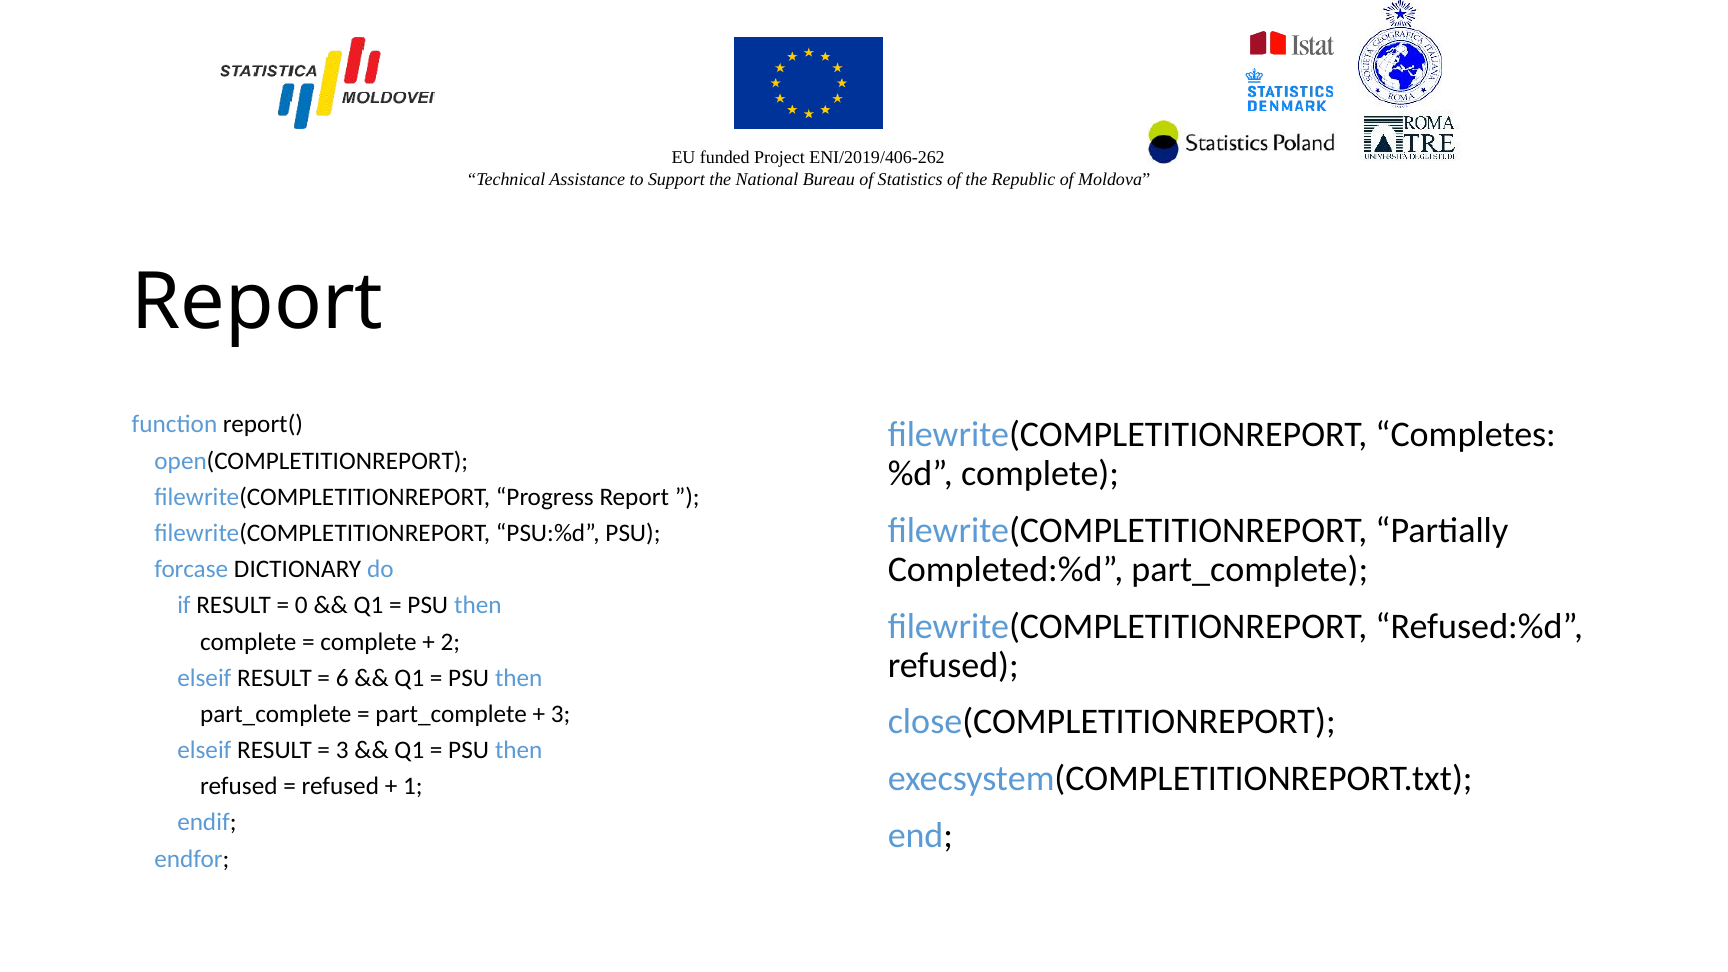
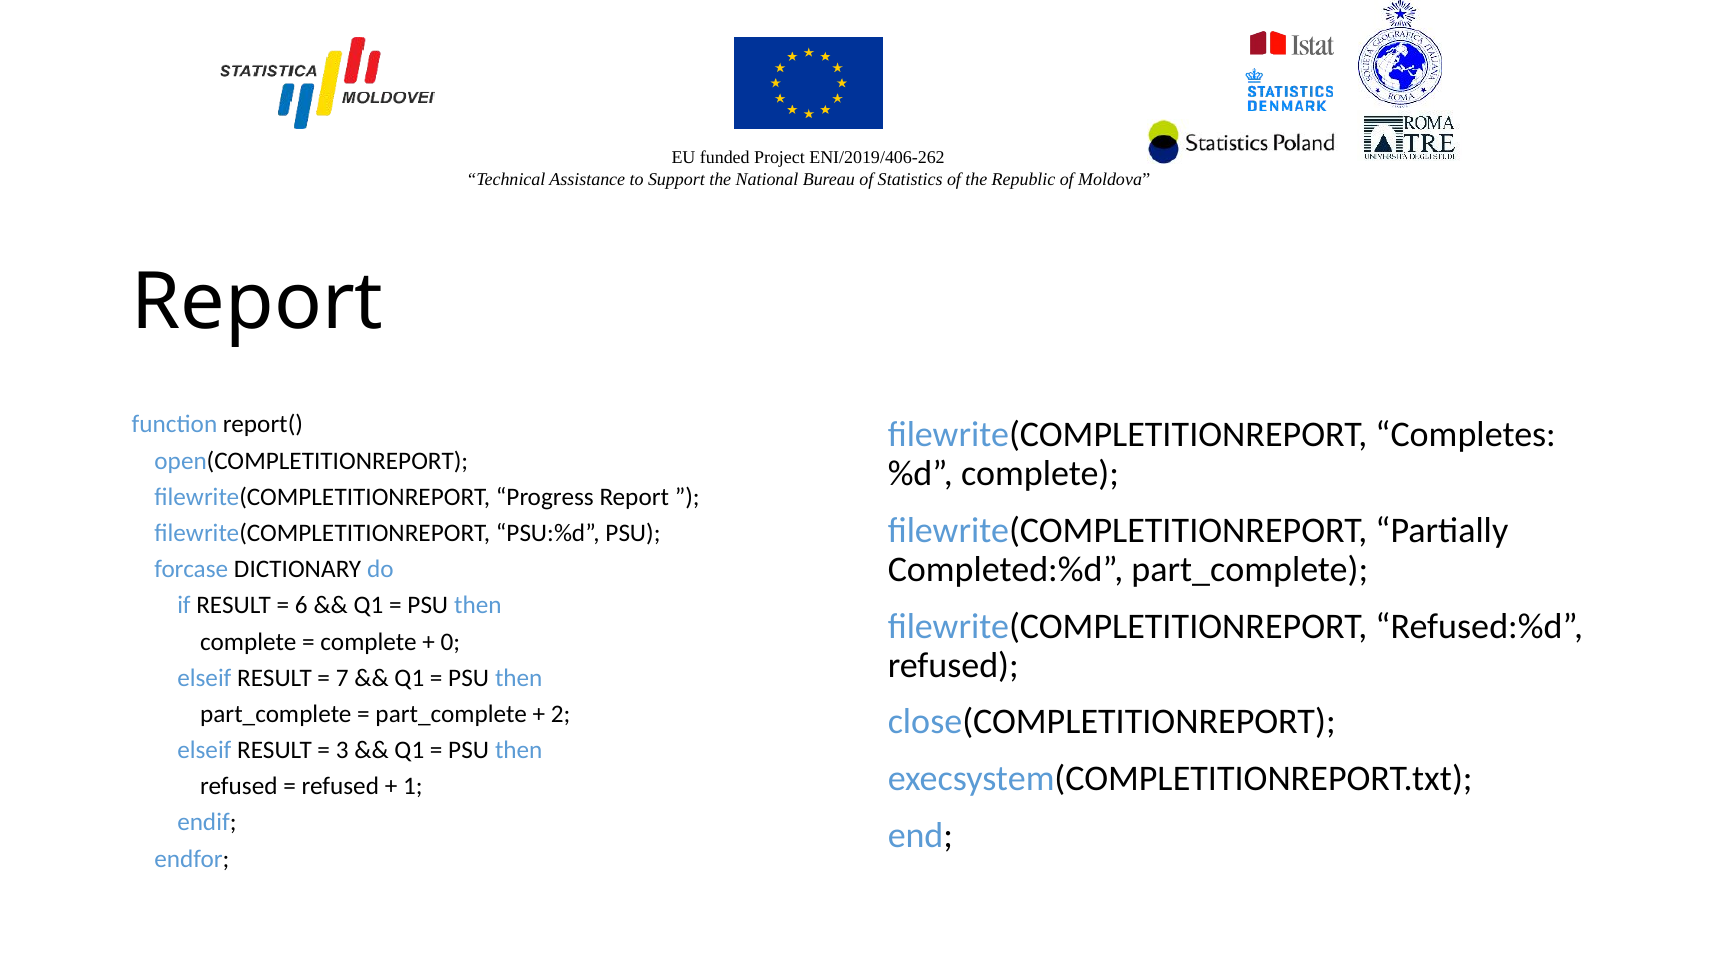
0: 0 -> 6
2: 2 -> 0
6: 6 -> 7
3 at (561, 714): 3 -> 2
